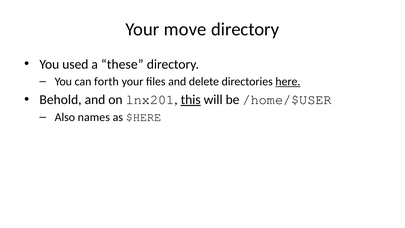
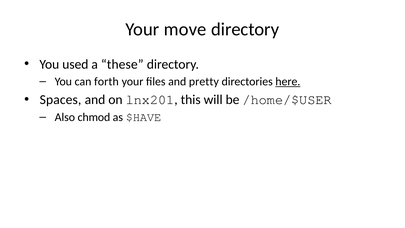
delete: delete -> pretty
Behold: Behold -> Spaces
this underline: present -> none
names: names -> chmod
$HERE: $HERE -> $HAVE
